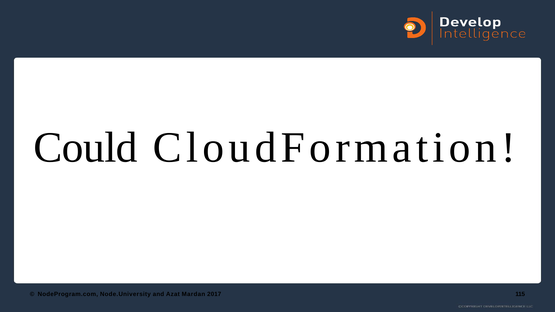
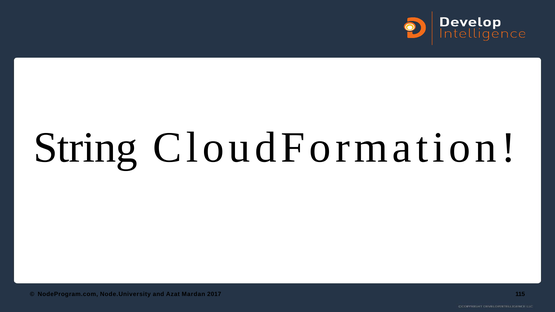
Could: Could -> String
